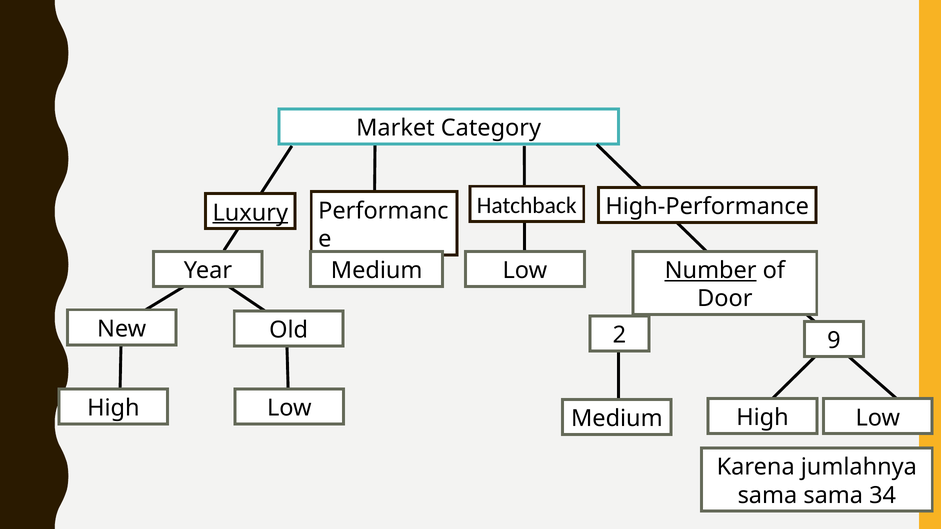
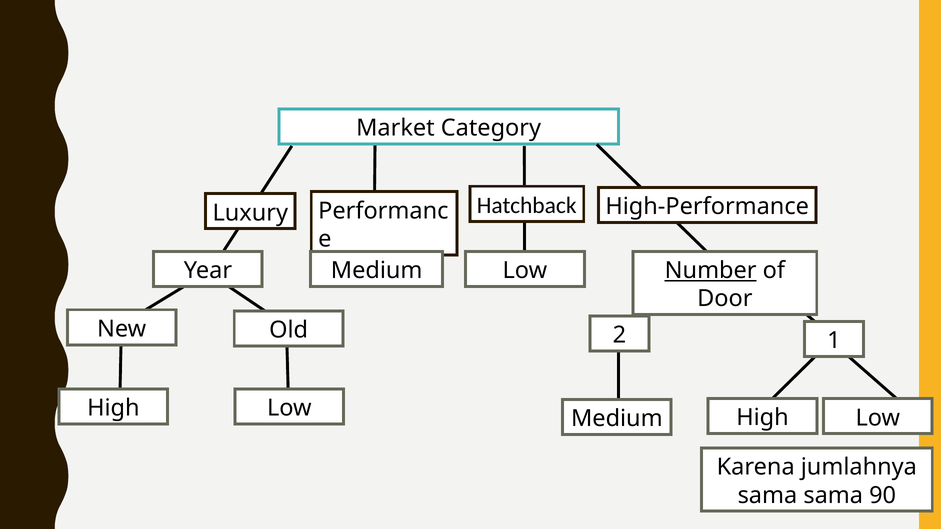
Luxury underline: present -> none
9: 9 -> 1
34: 34 -> 90
